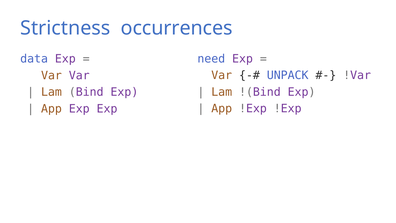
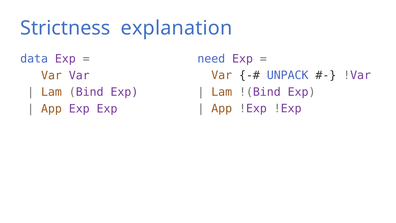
occurrences: occurrences -> explanation
